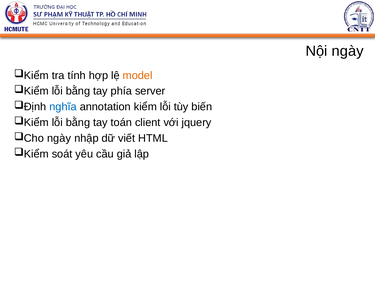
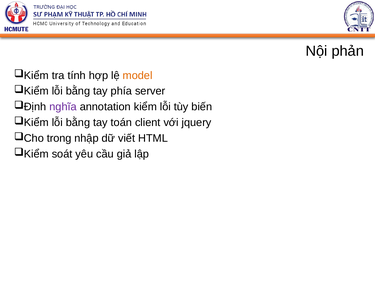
Nội ngày: ngày -> phản
nghĩa colour: blue -> purple
ngày at (59, 138): ngày -> trong
